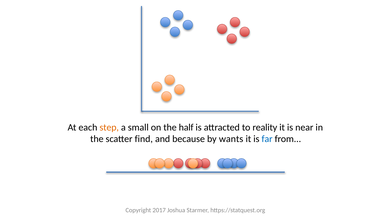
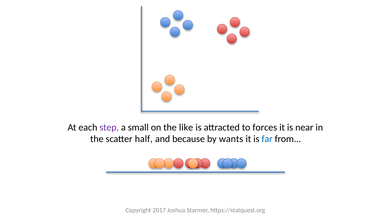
step colour: orange -> purple
half: half -> like
reality: reality -> forces
find: find -> half
